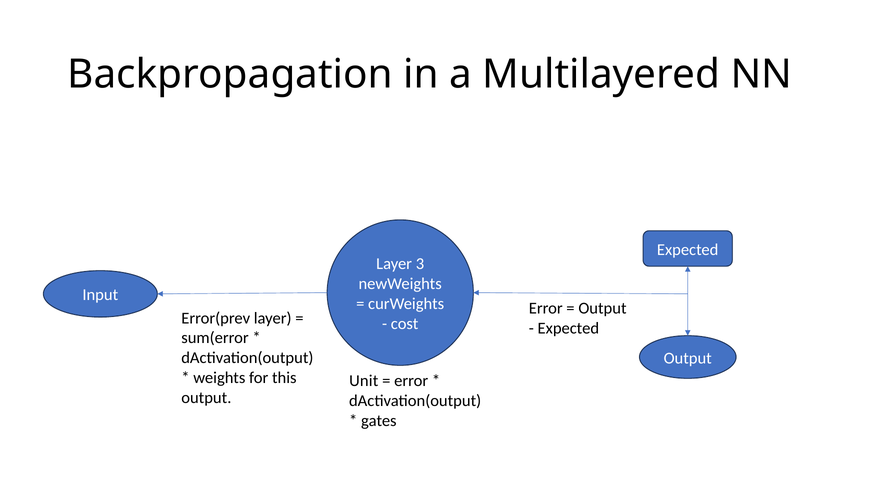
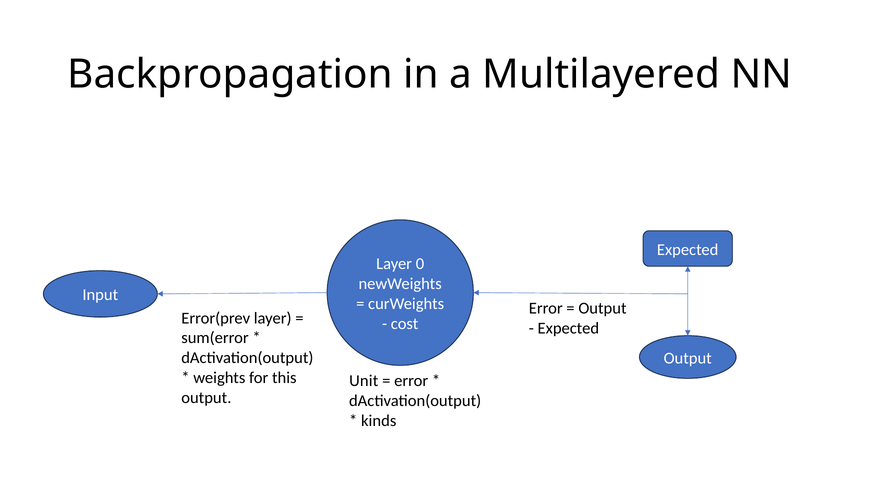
3: 3 -> 0
gates: gates -> kinds
